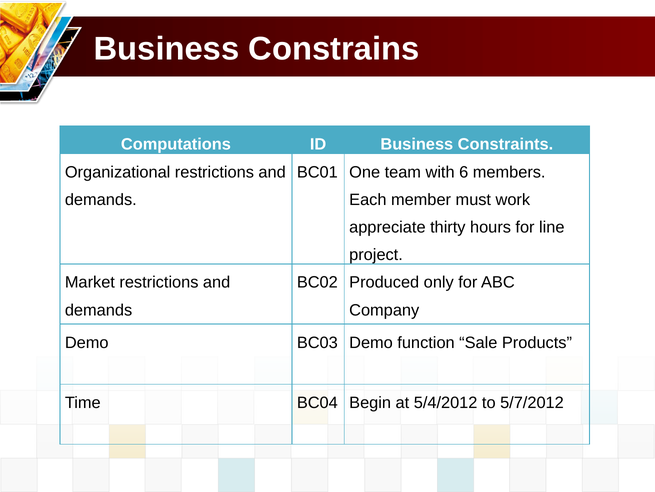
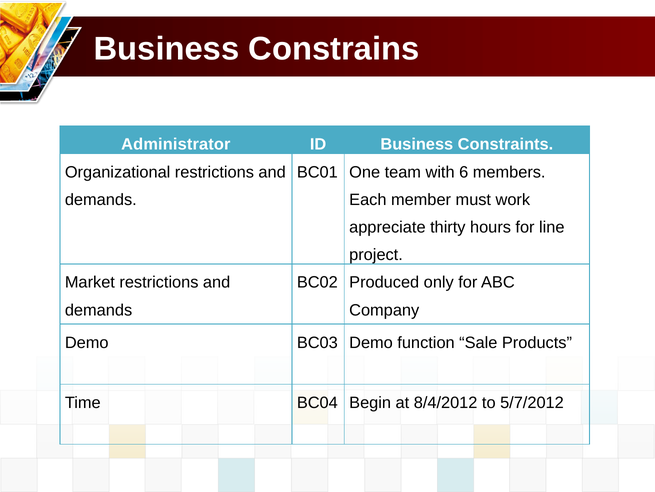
Computations: Computations -> Administrator
5/4/2012: 5/4/2012 -> 8/4/2012
